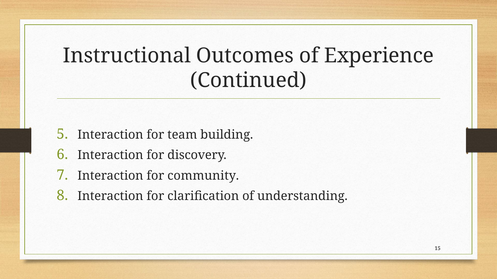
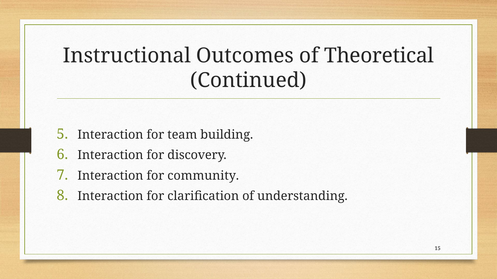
Experience: Experience -> Theoretical
